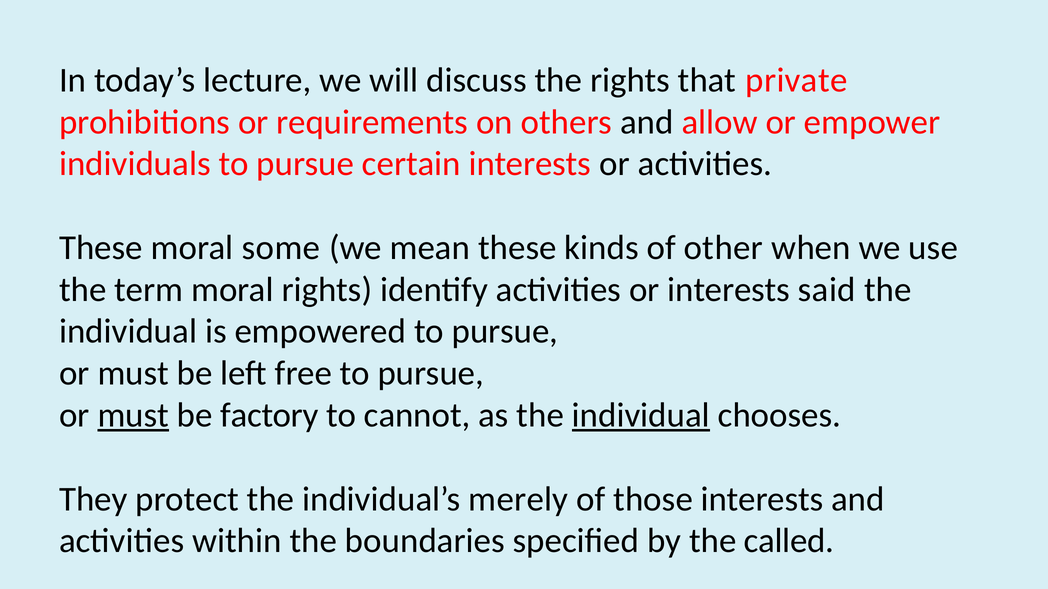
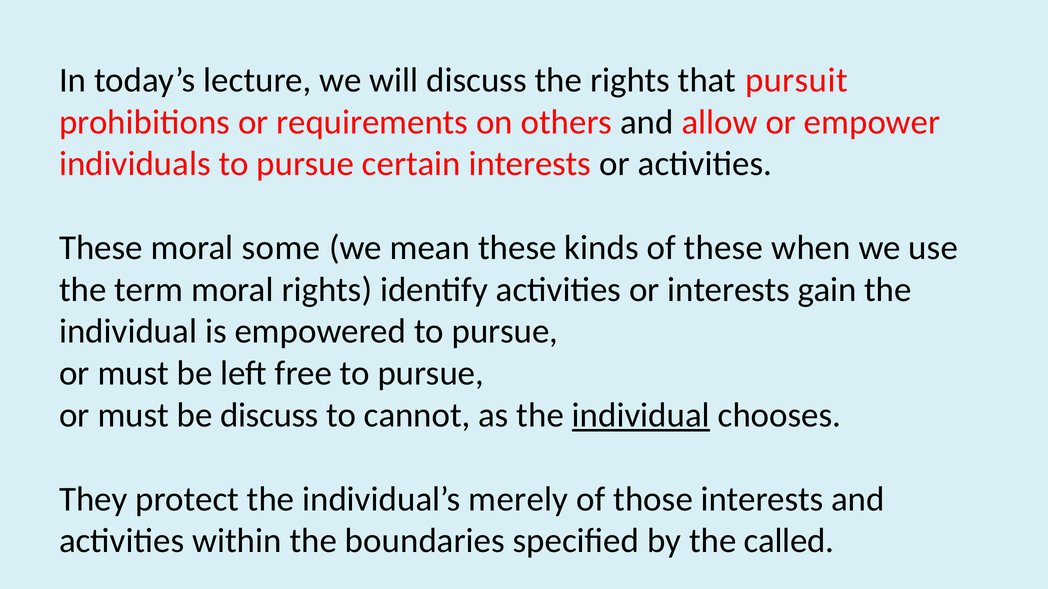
private: private -> pursuit
of other: other -> these
said: said -> gain
must at (133, 416) underline: present -> none
be factory: factory -> discuss
